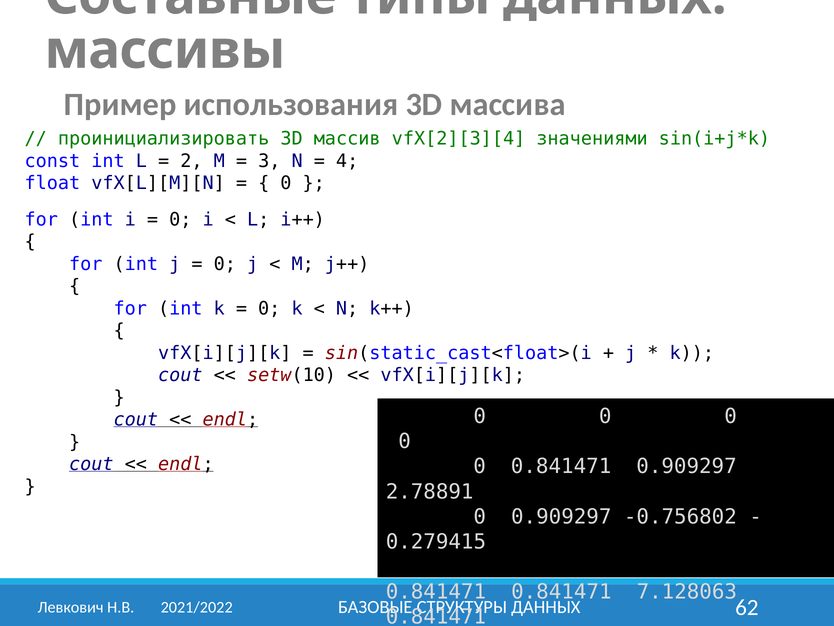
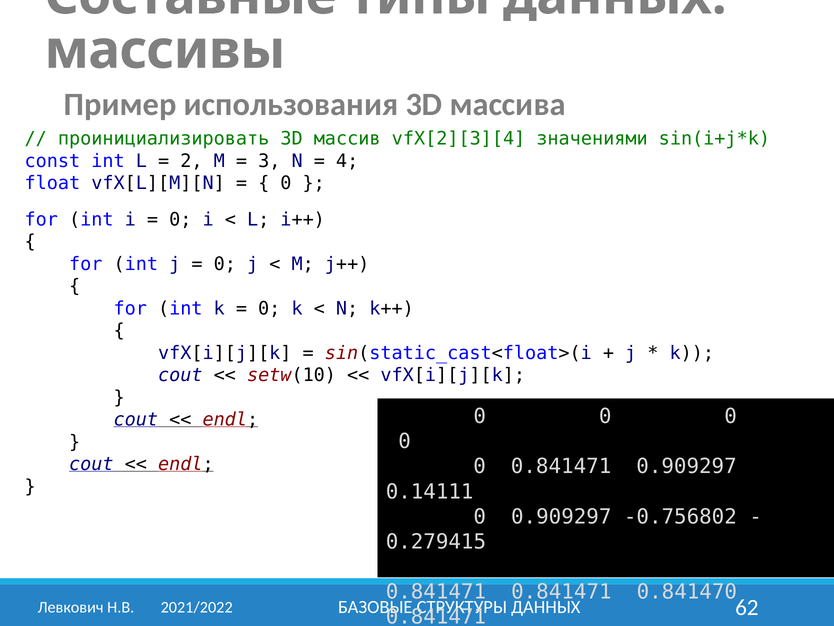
2.78891: 2.78891 -> 0.14111
7.128063: 7.128063 -> 0.841470
